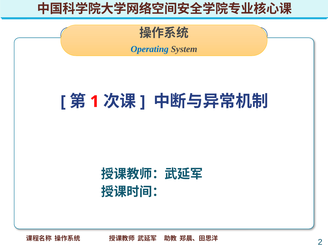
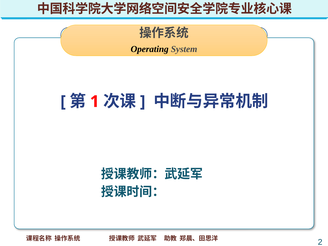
Operating colour: blue -> black
